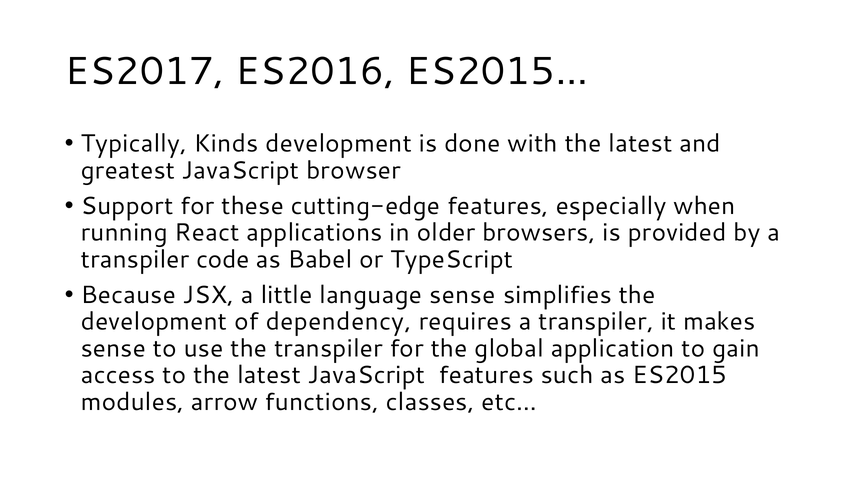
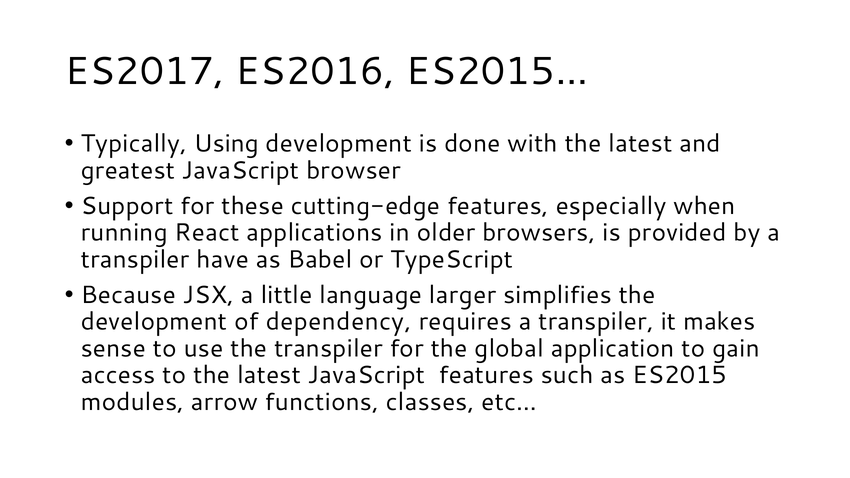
Kinds: Kinds -> Using
code: code -> have
language sense: sense -> larger
